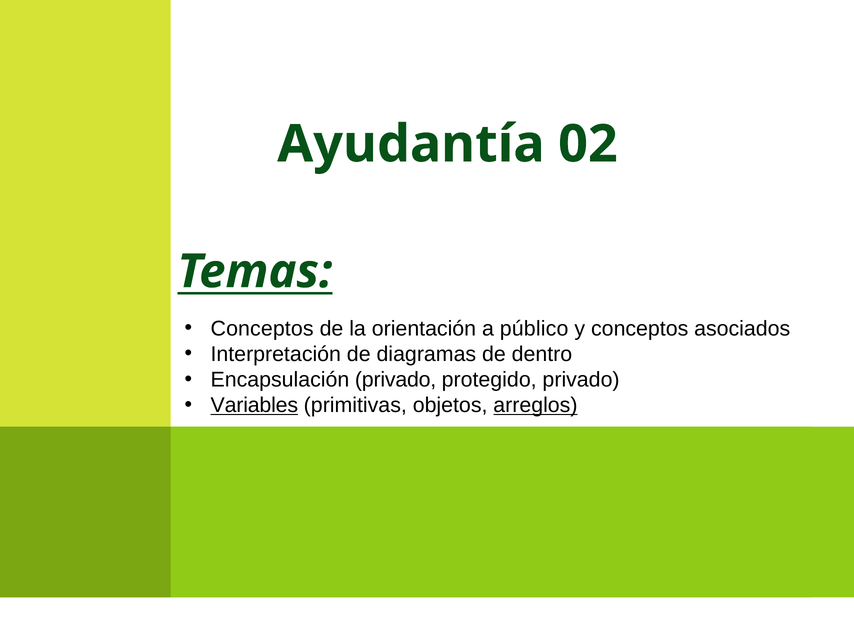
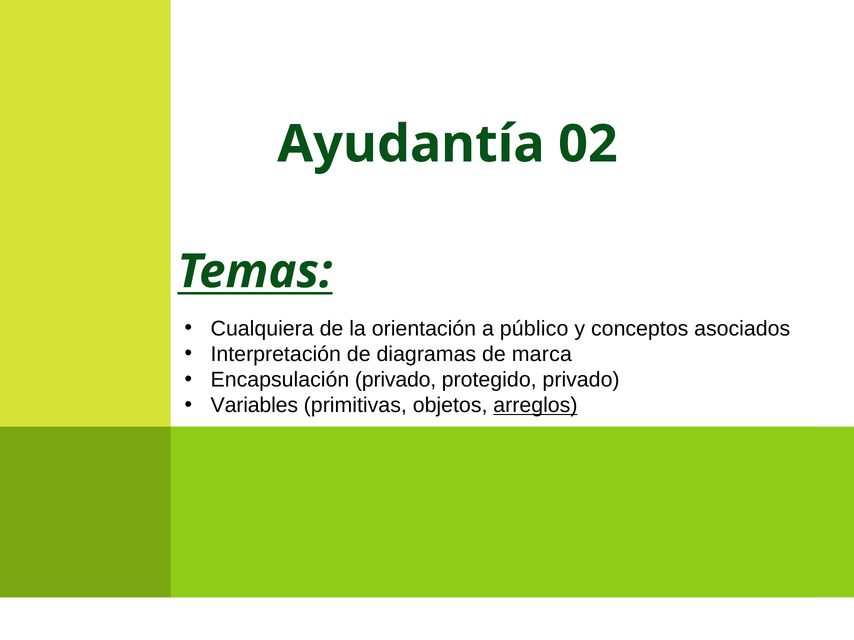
Conceptos at (262, 329): Conceptos -> Cualquiera
dentro: dentro -> marca
Variables underline: present -> none
